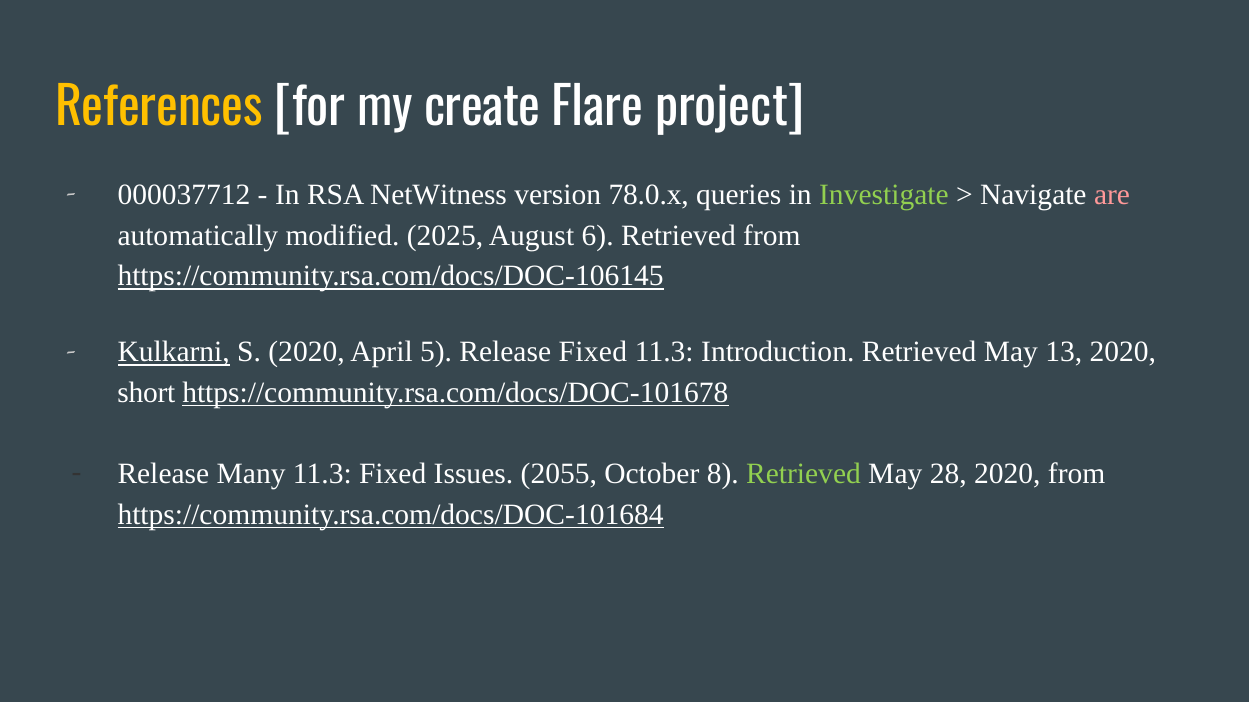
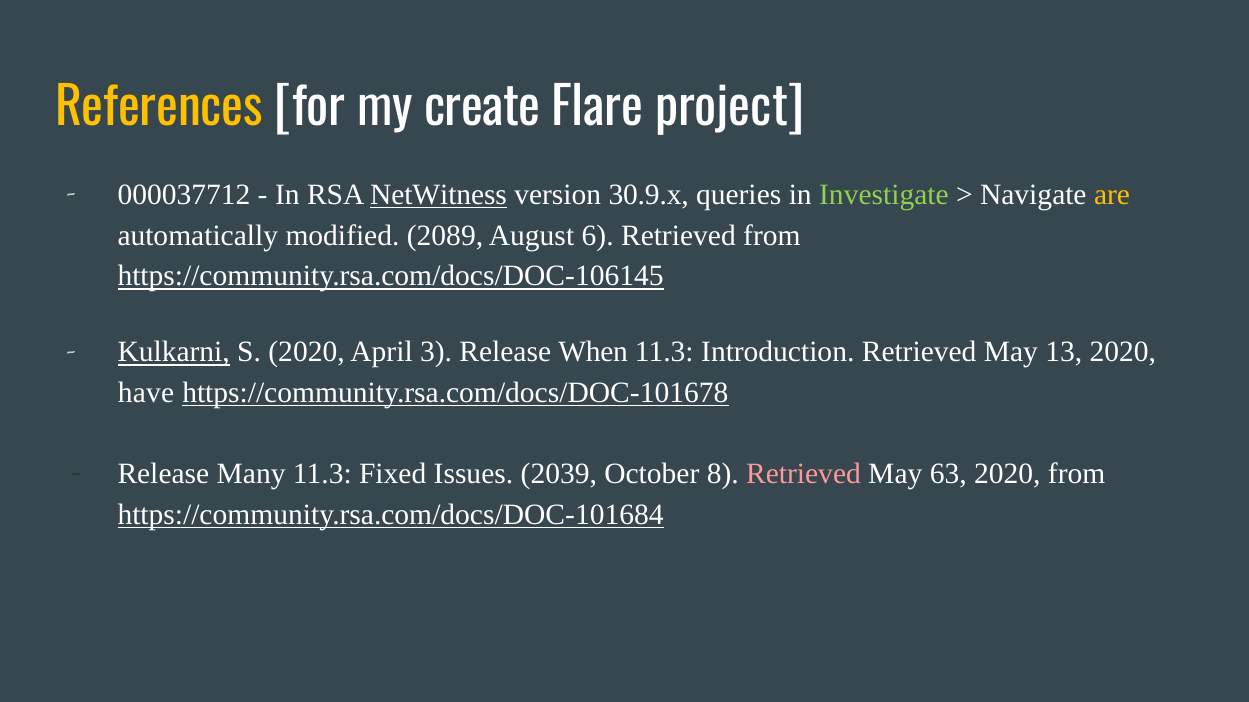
NetWitness underline: none -> present
78.0.x: 78.0.x -> 30.9.x
are colour: pink -> yellow
2025: 2025 -> 2089
5: 5 -> 3
Release Fixed: Fixed -> When
short: short -> have
2055: 2055 -> 2039
Retrieved at (803, 474) colour: light green -> pink
28: 28 -> 63
